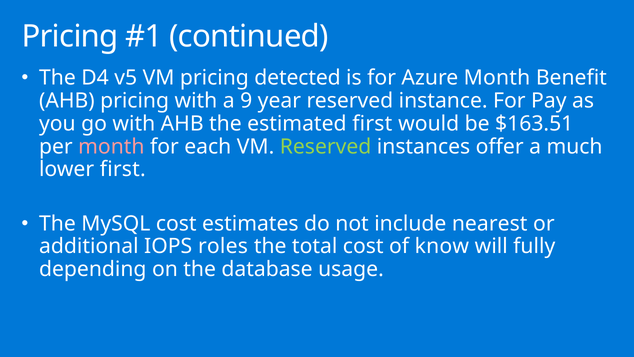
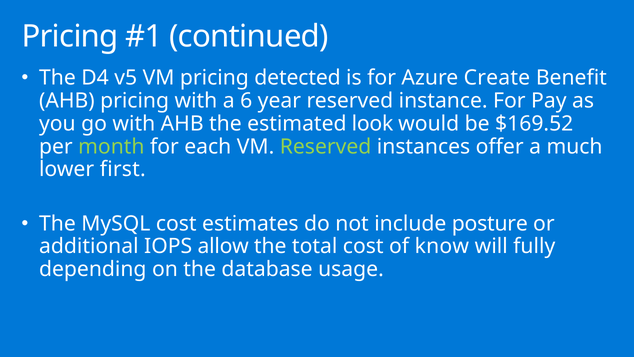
Azure Month: Month -> Create
9: 9 -> 6
estimated first: first -> look
$163.51: $163.51 -> $169.52
month at (111, 146) colour: pink -> light green
nearest: nearest -> posture
roles: roles -> allow
